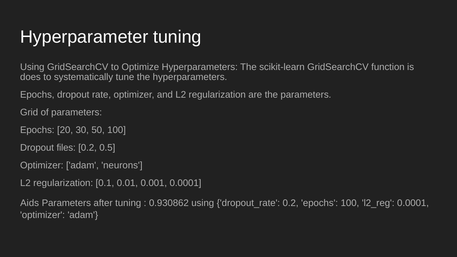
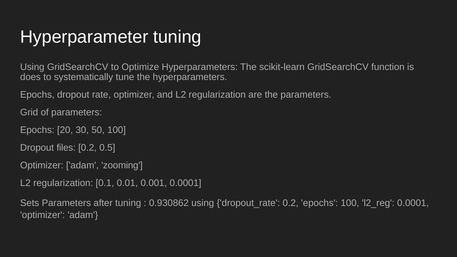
neurons: neurons -> zooming
Aids: Aids -> Sets
